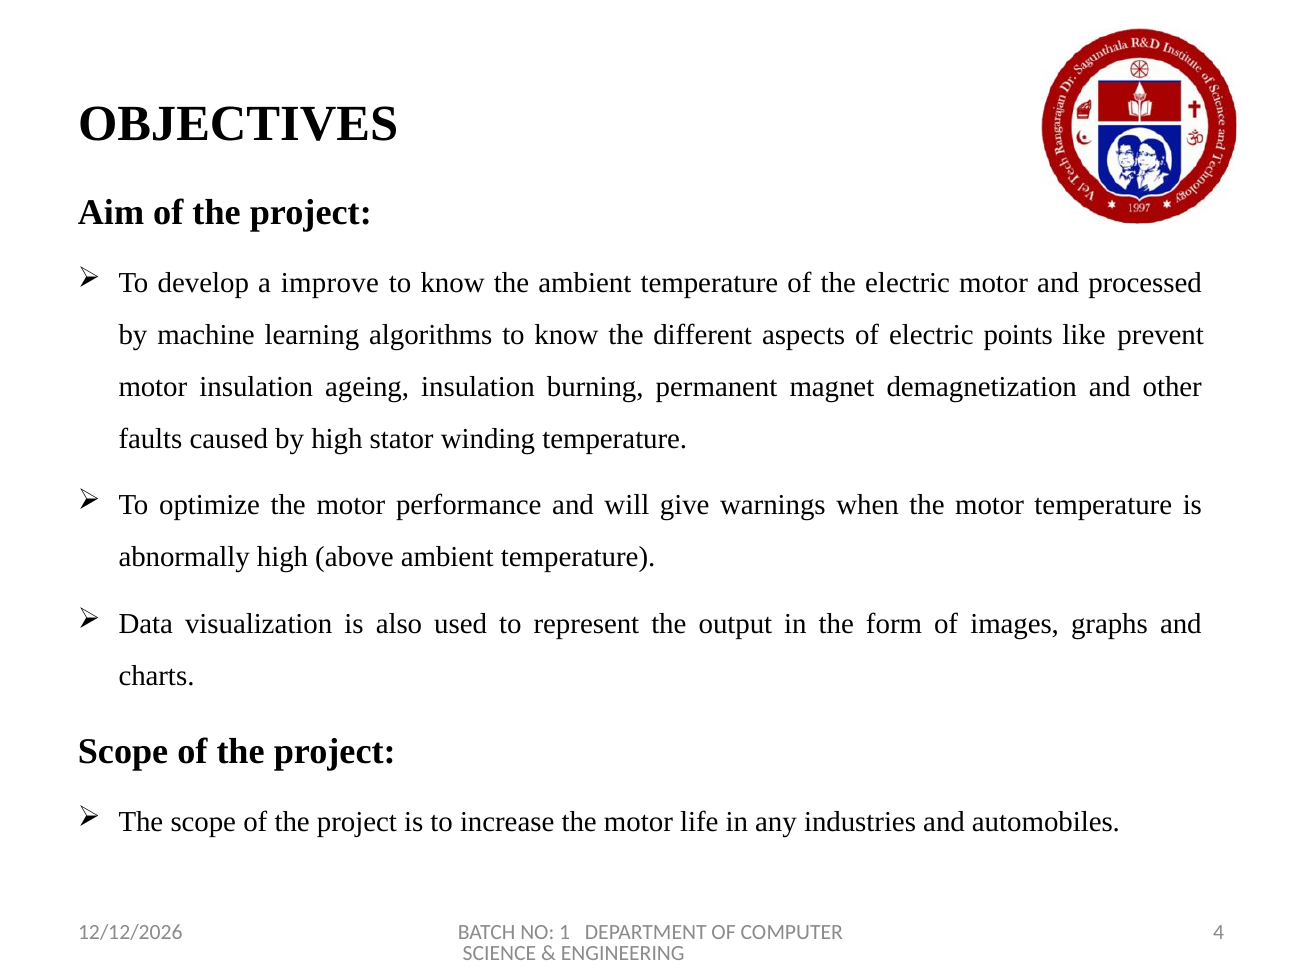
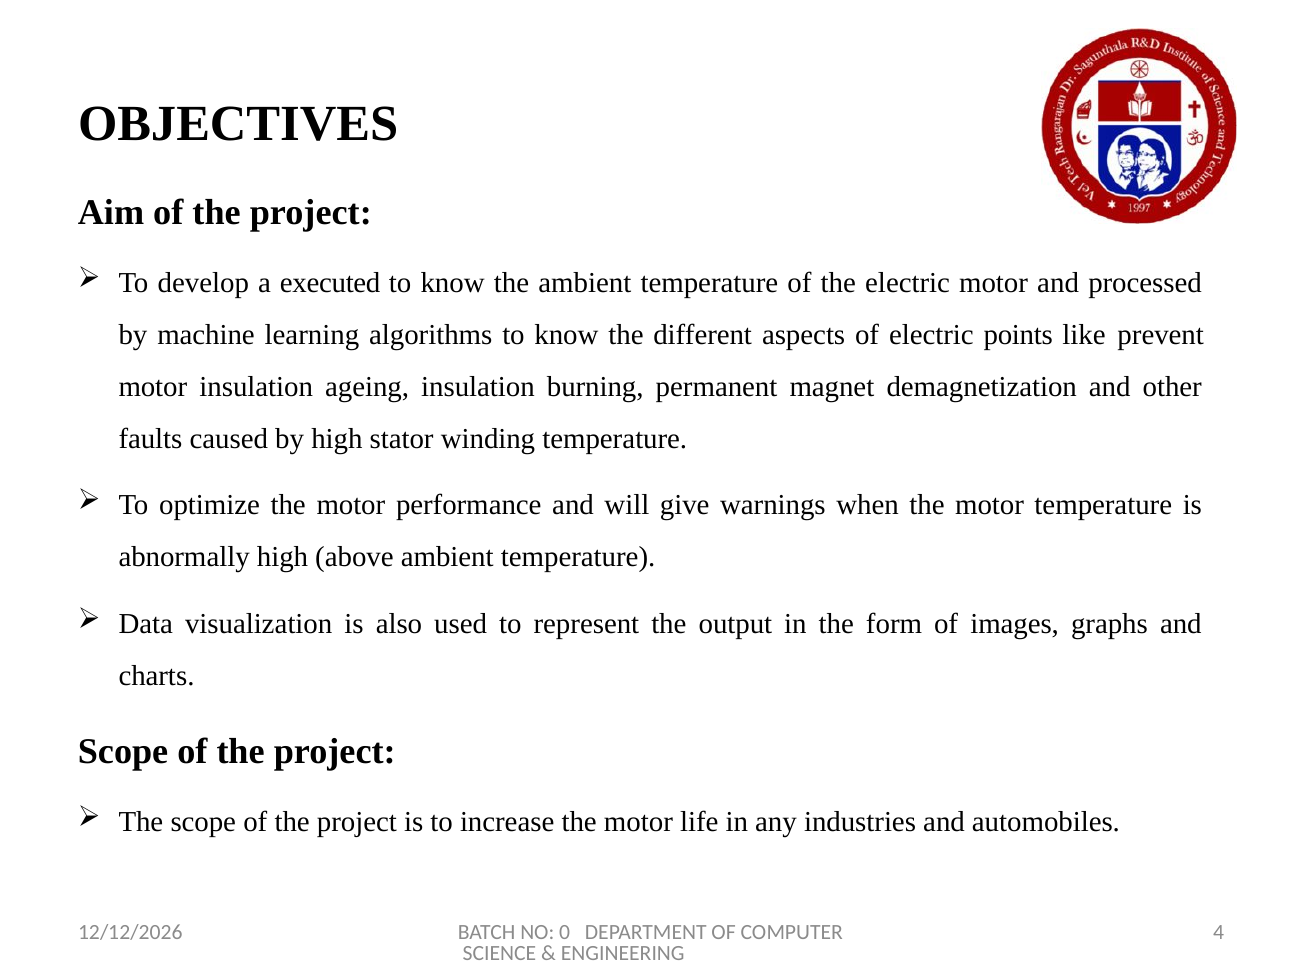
improve: improve -> executed
1: 1 -> 0
